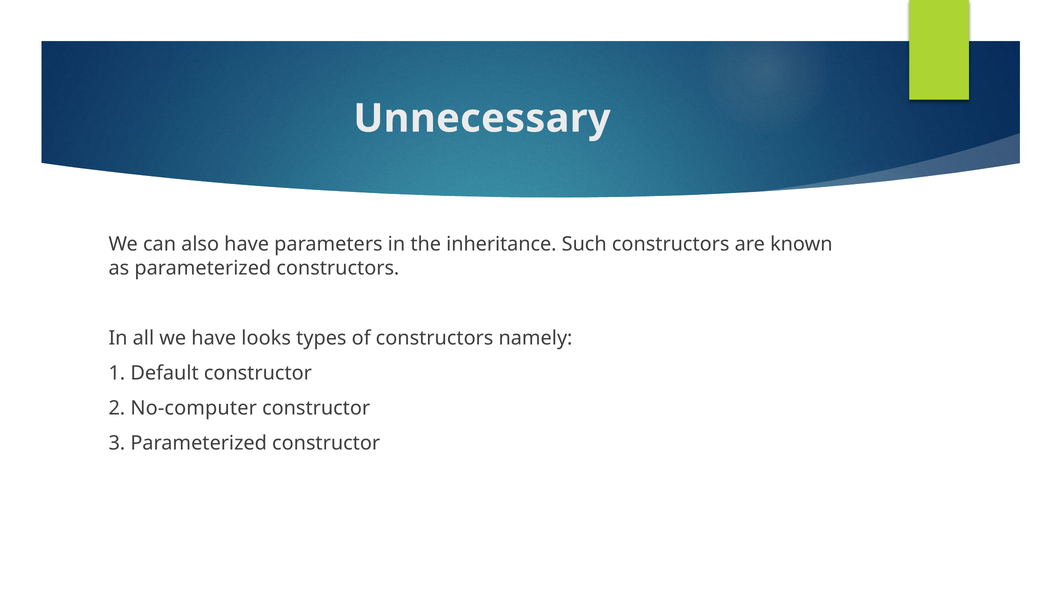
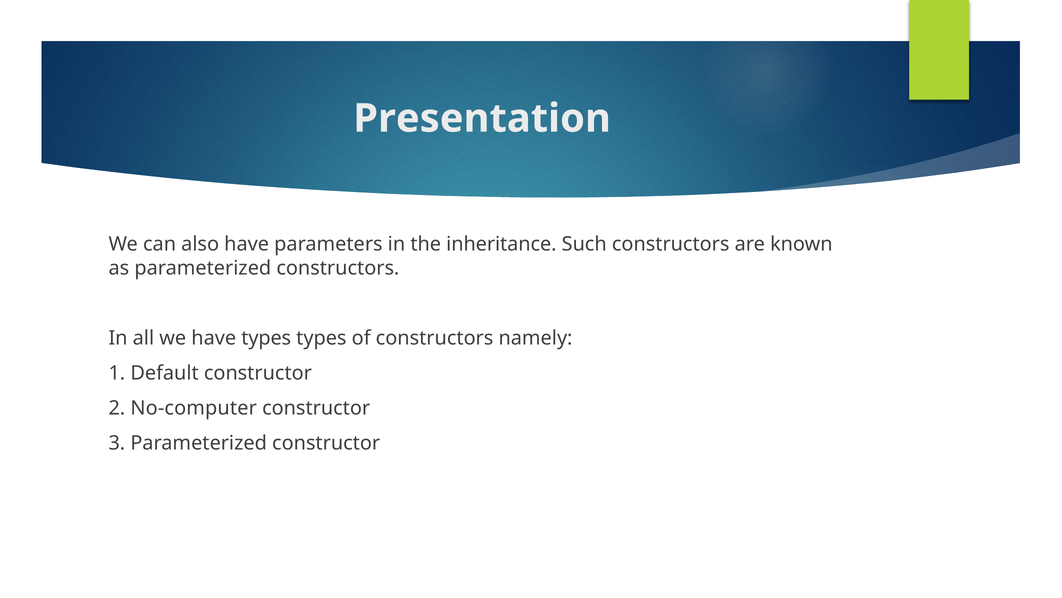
Unnecessary: Unnecessary -> Presentation
have looks: looks -> types
